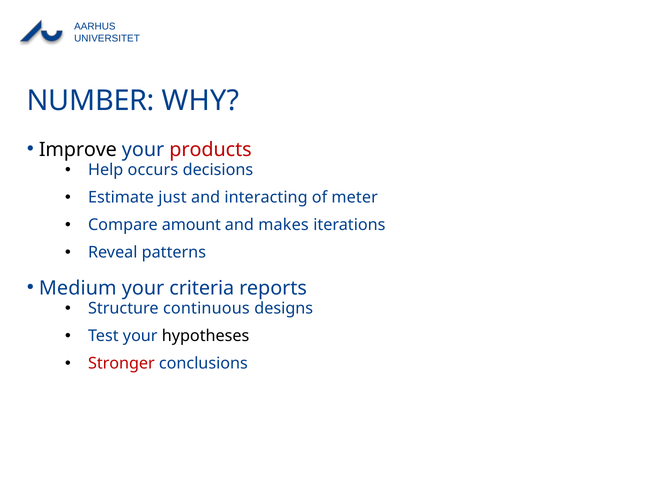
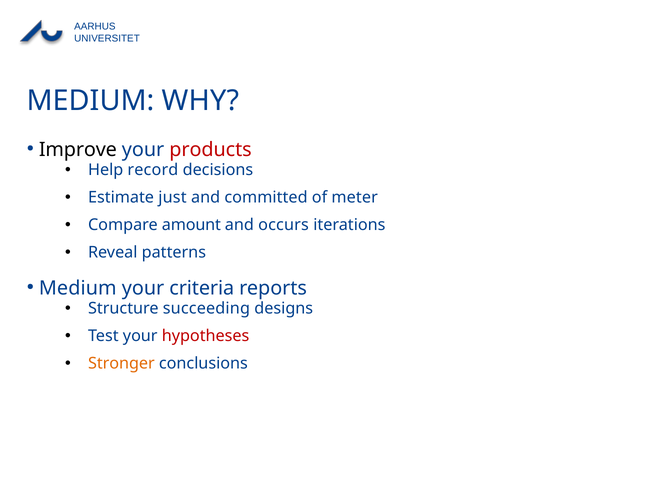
NUMBER at (91, 101): NUMBER -> MEDIUM
occurs: occurs -> record
interacting: interacting -> committed
makes: makes -> occurs
continuous: continuous -> succeeding
hypotheses colour: black -> red
Stronger colour: red -> orange
